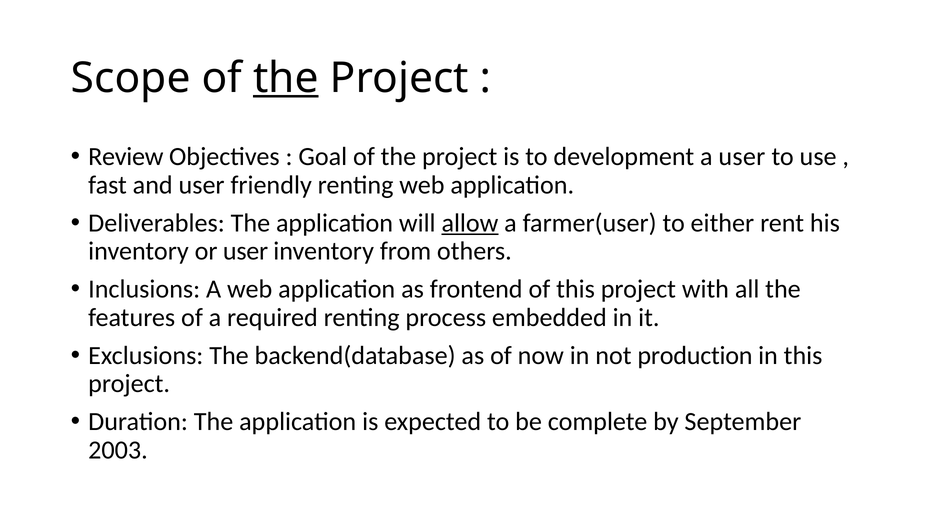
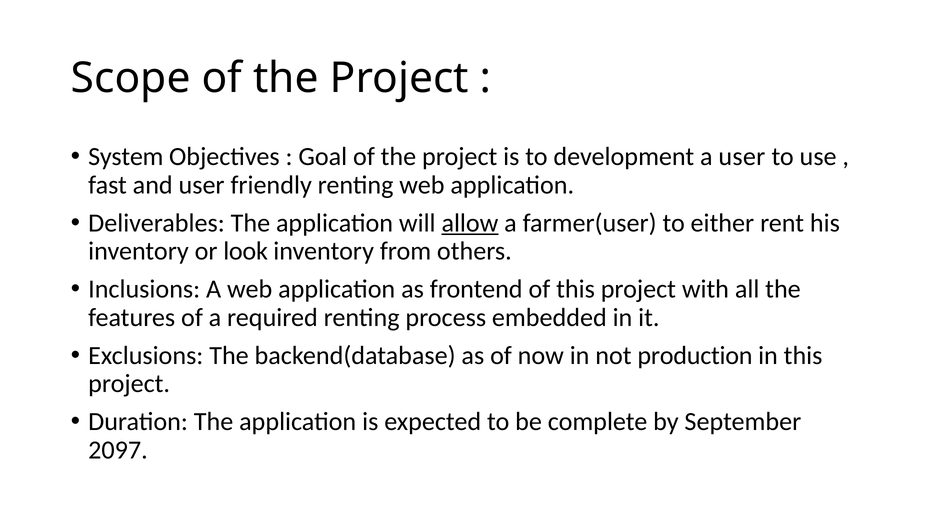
the at (286, 78) underline: present -> none
Review: Review -> System
or user: user -> look
2003: 2003 -> 2097
